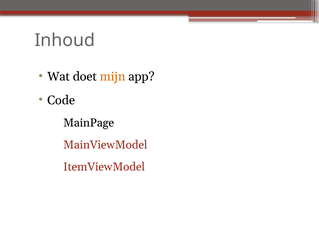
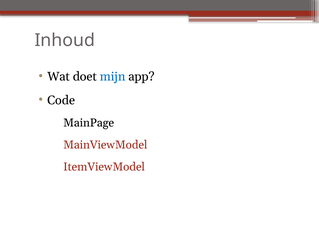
mijn colour: orange -> blue
